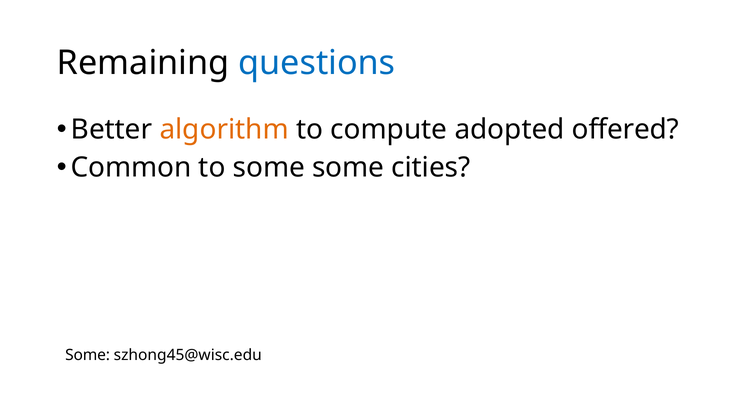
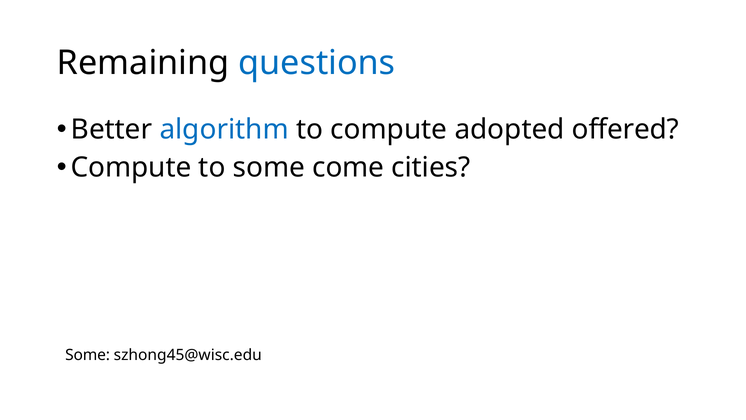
algorithm colour: orange -> blue
Common at (131, 167): Common -> Compute
some some: some -> come
